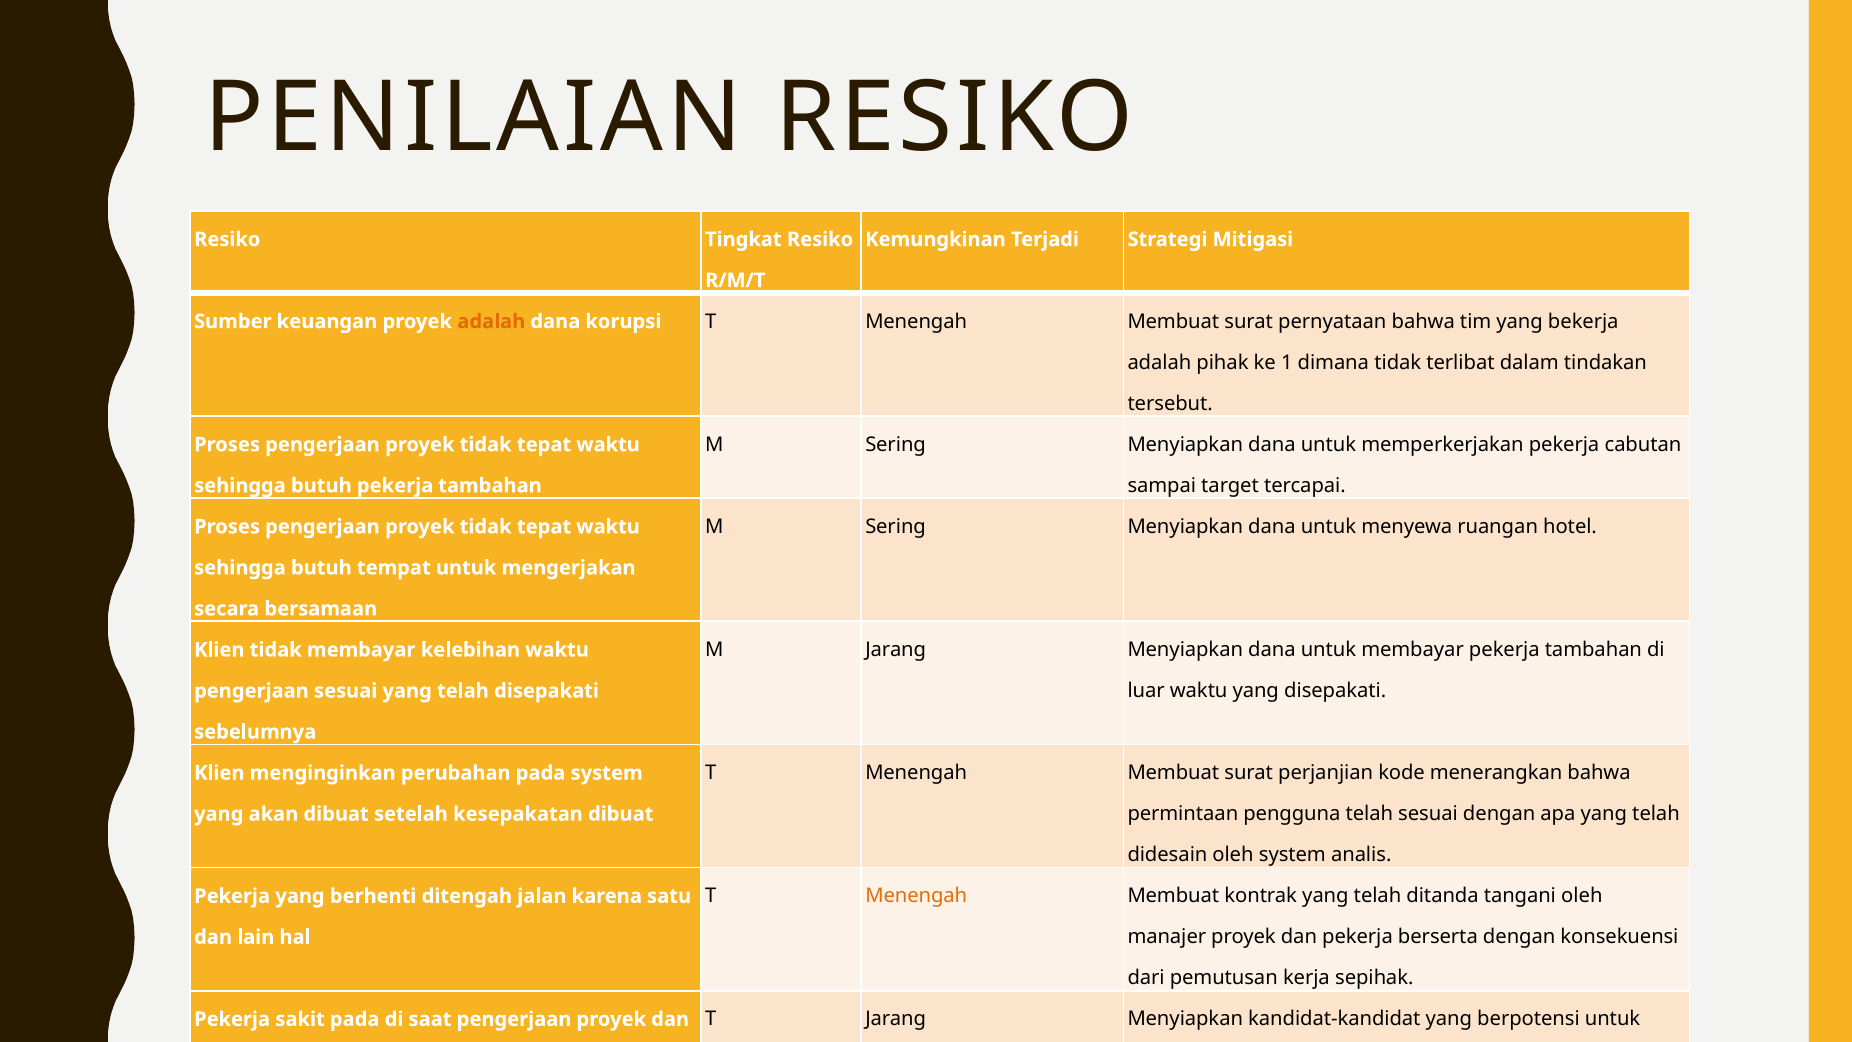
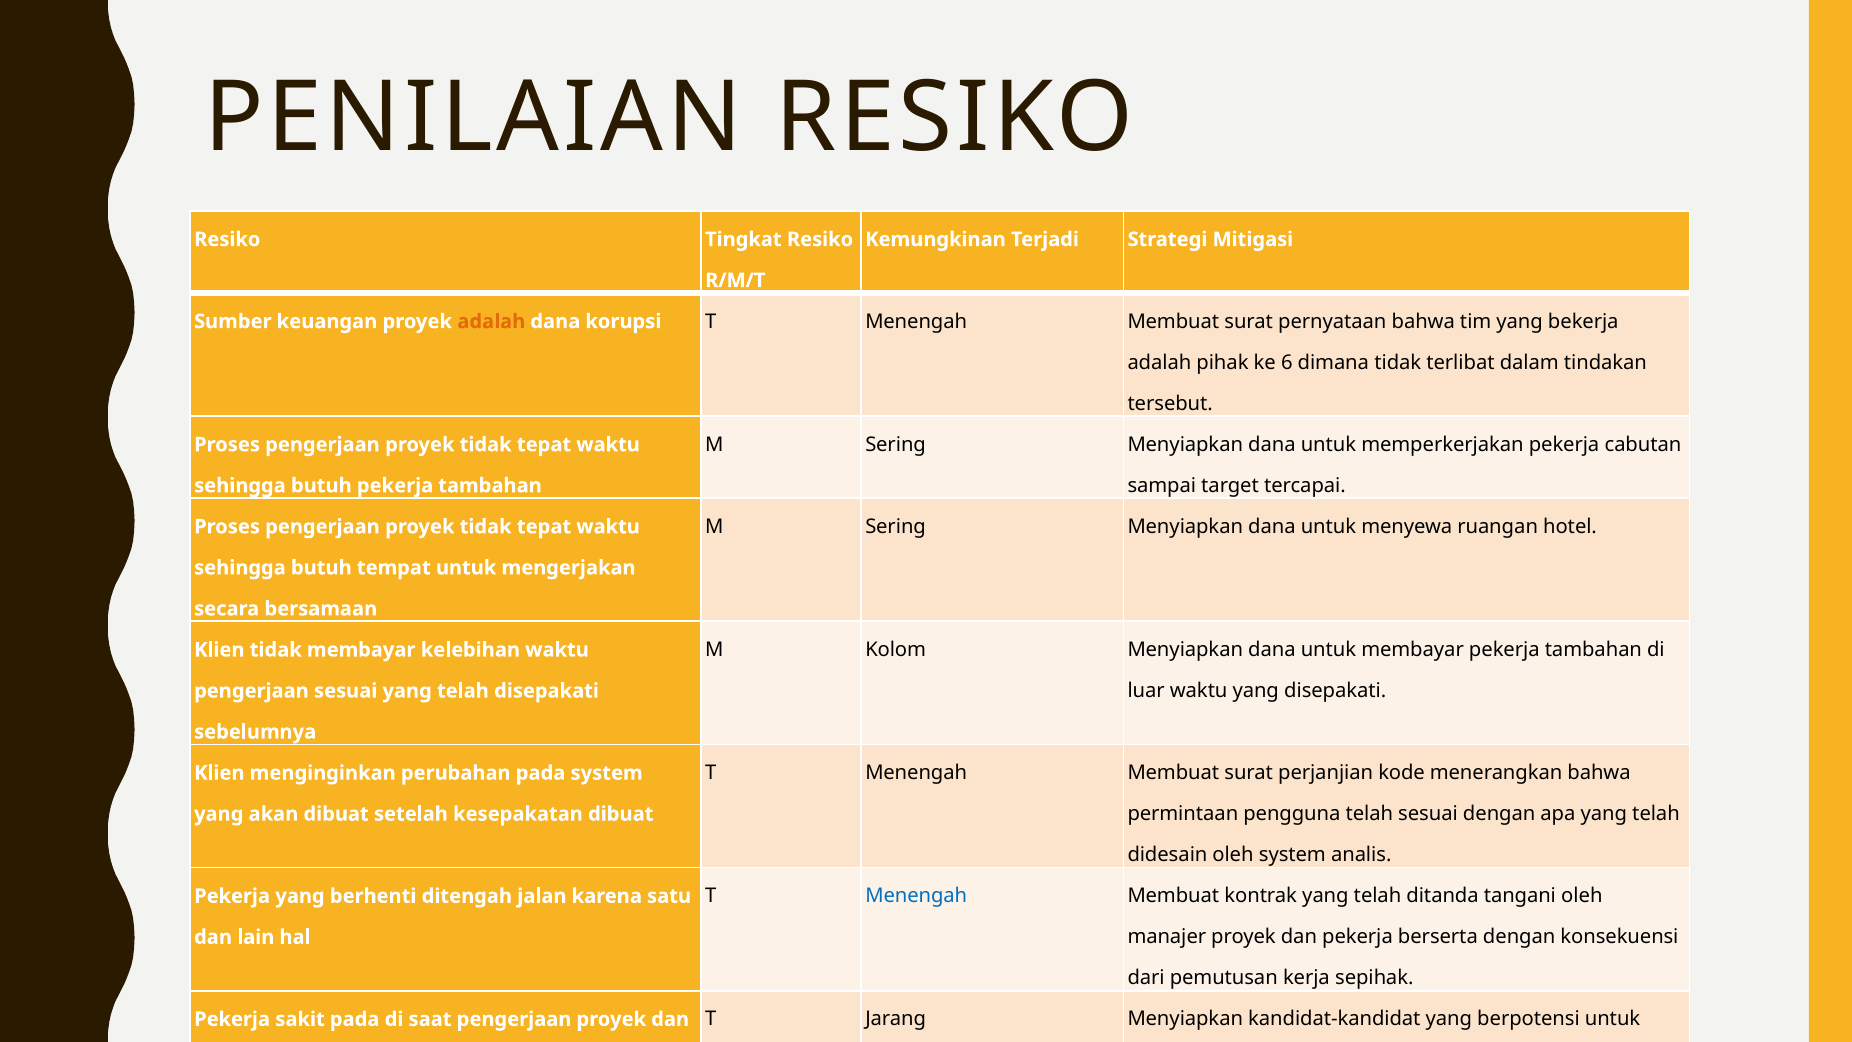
1: 1 -> 6
M Jarang: Jarang -> Kolom
Menengah at (916, 896) colour: orange -> blue
